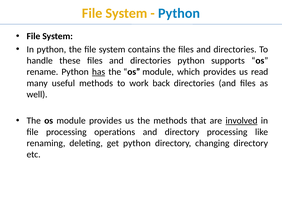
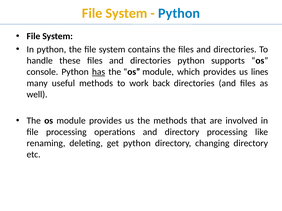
rename: rename -> console
read: read -> lines
involved underline: present -> none
